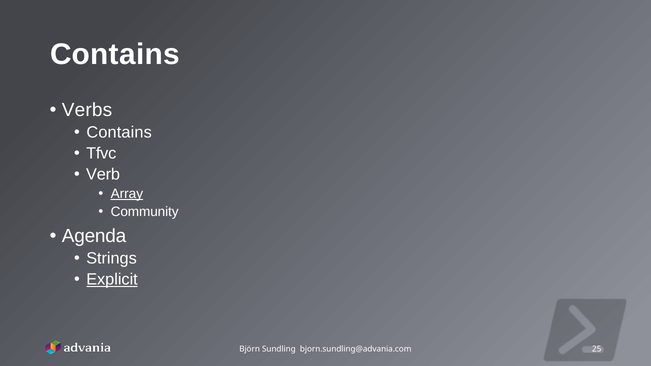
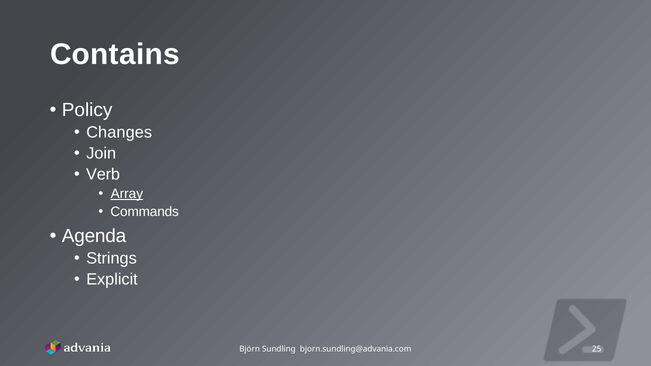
Verbs: Verbs -> Policy
Contains at (119, 132): Contains -> Changes
Tfvc: Tfvc -> Join
Community: Community -> Commands
Explicit underline: present -> none
